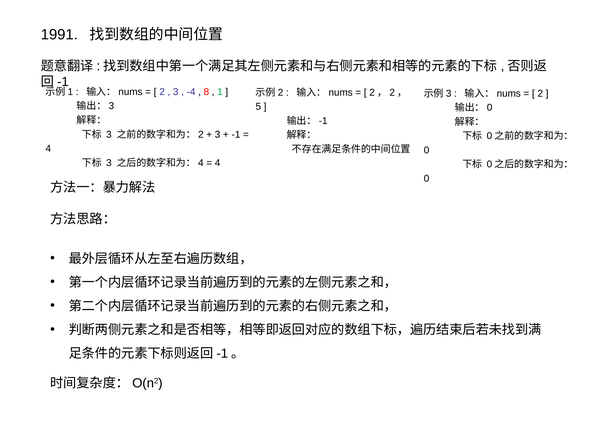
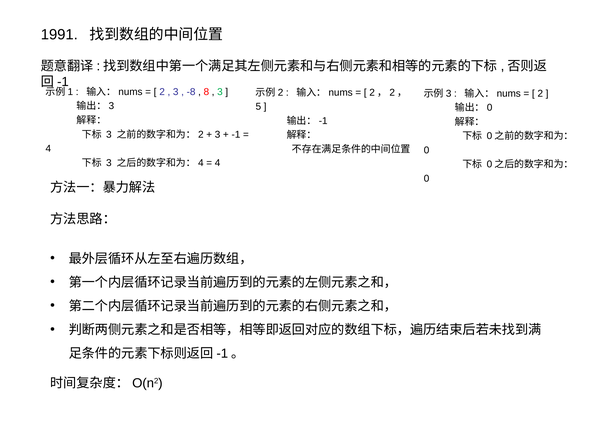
-4: -4 -> -8
1 at (220, 92): 1 -> 3
